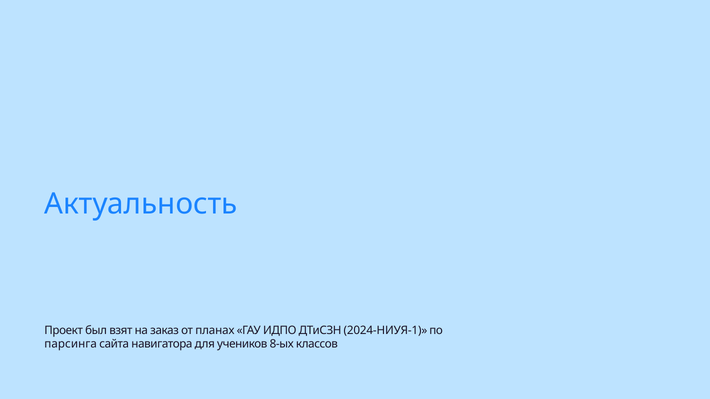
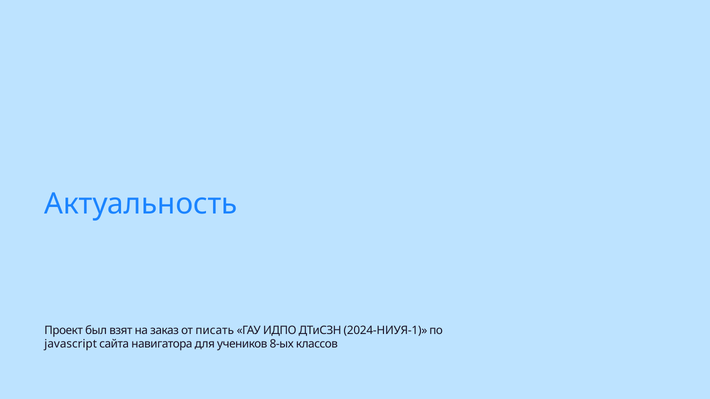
планах: планах -> писать
парсинга: парсинга -> javascript
